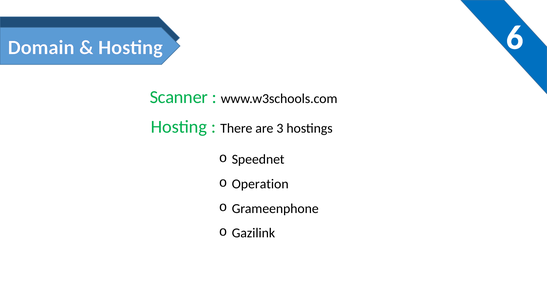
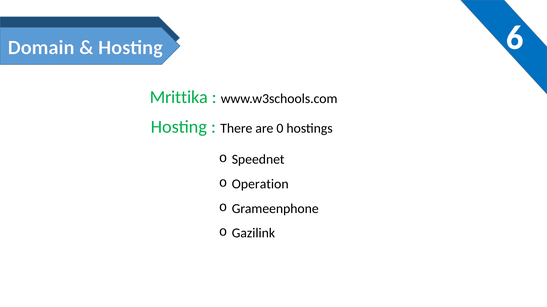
Scanner: Scanner -> Mrittika
3: 3 -> 0
